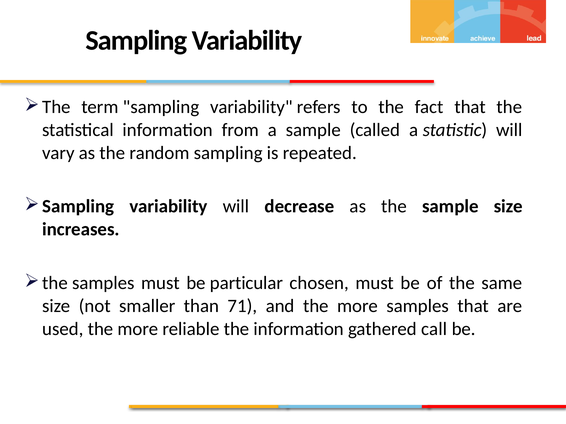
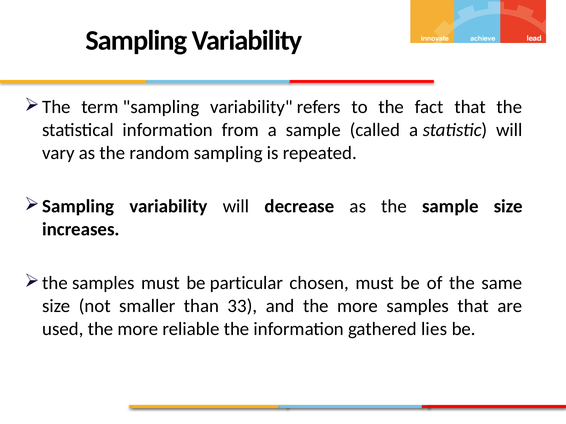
71: 71 -> 33
call: call -> lies
